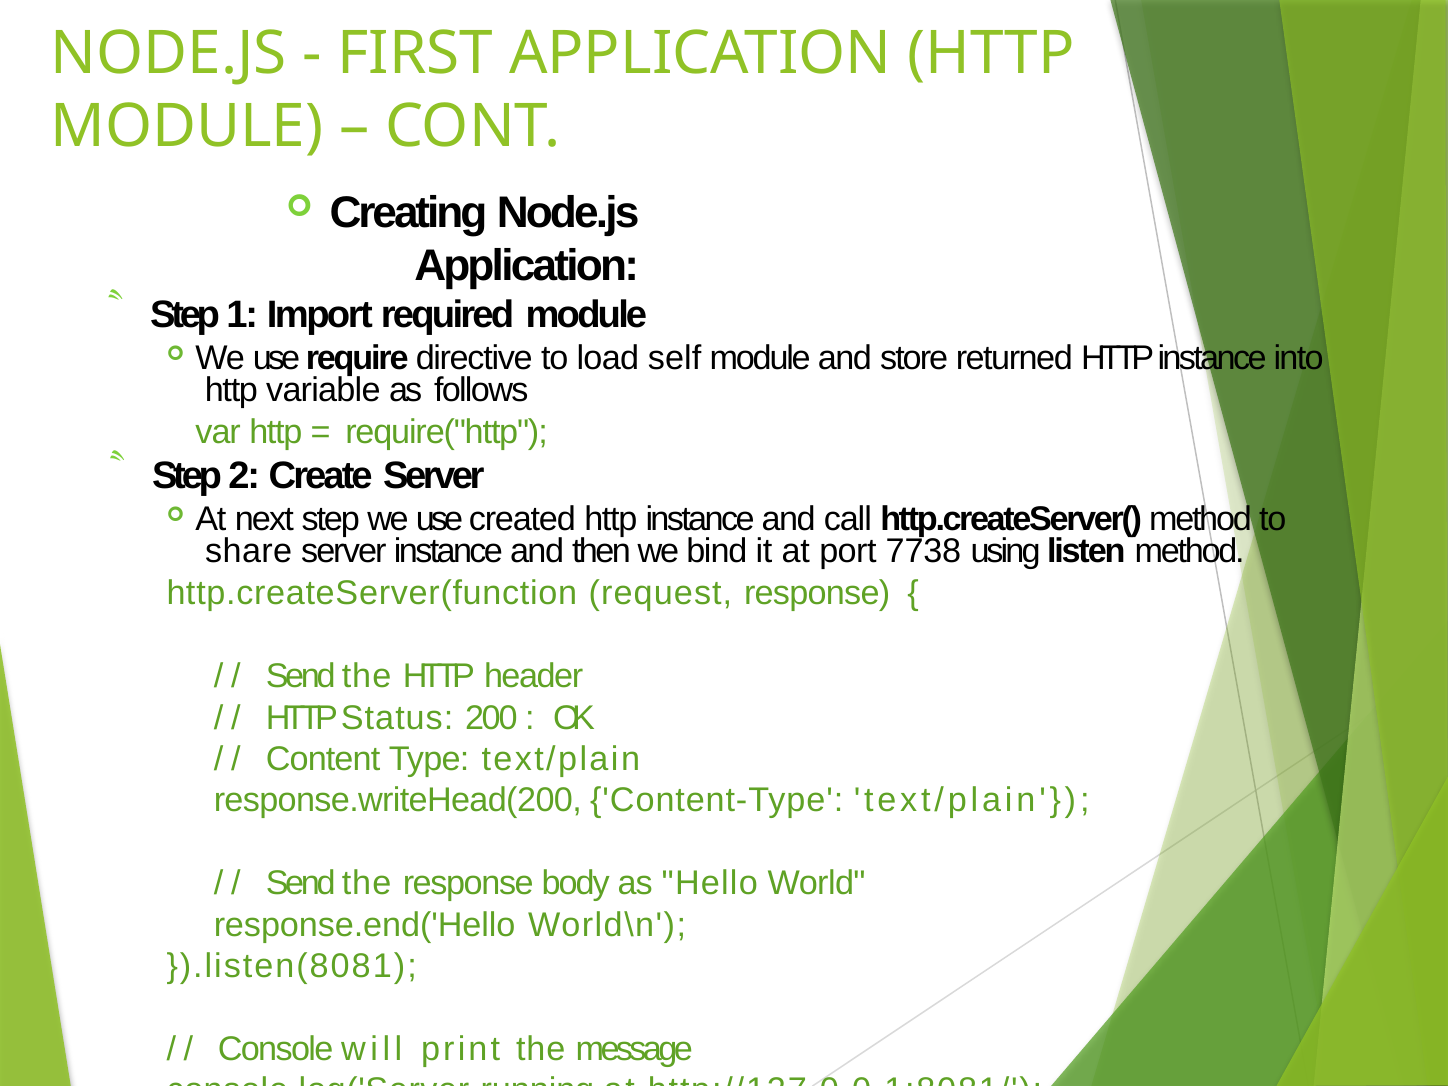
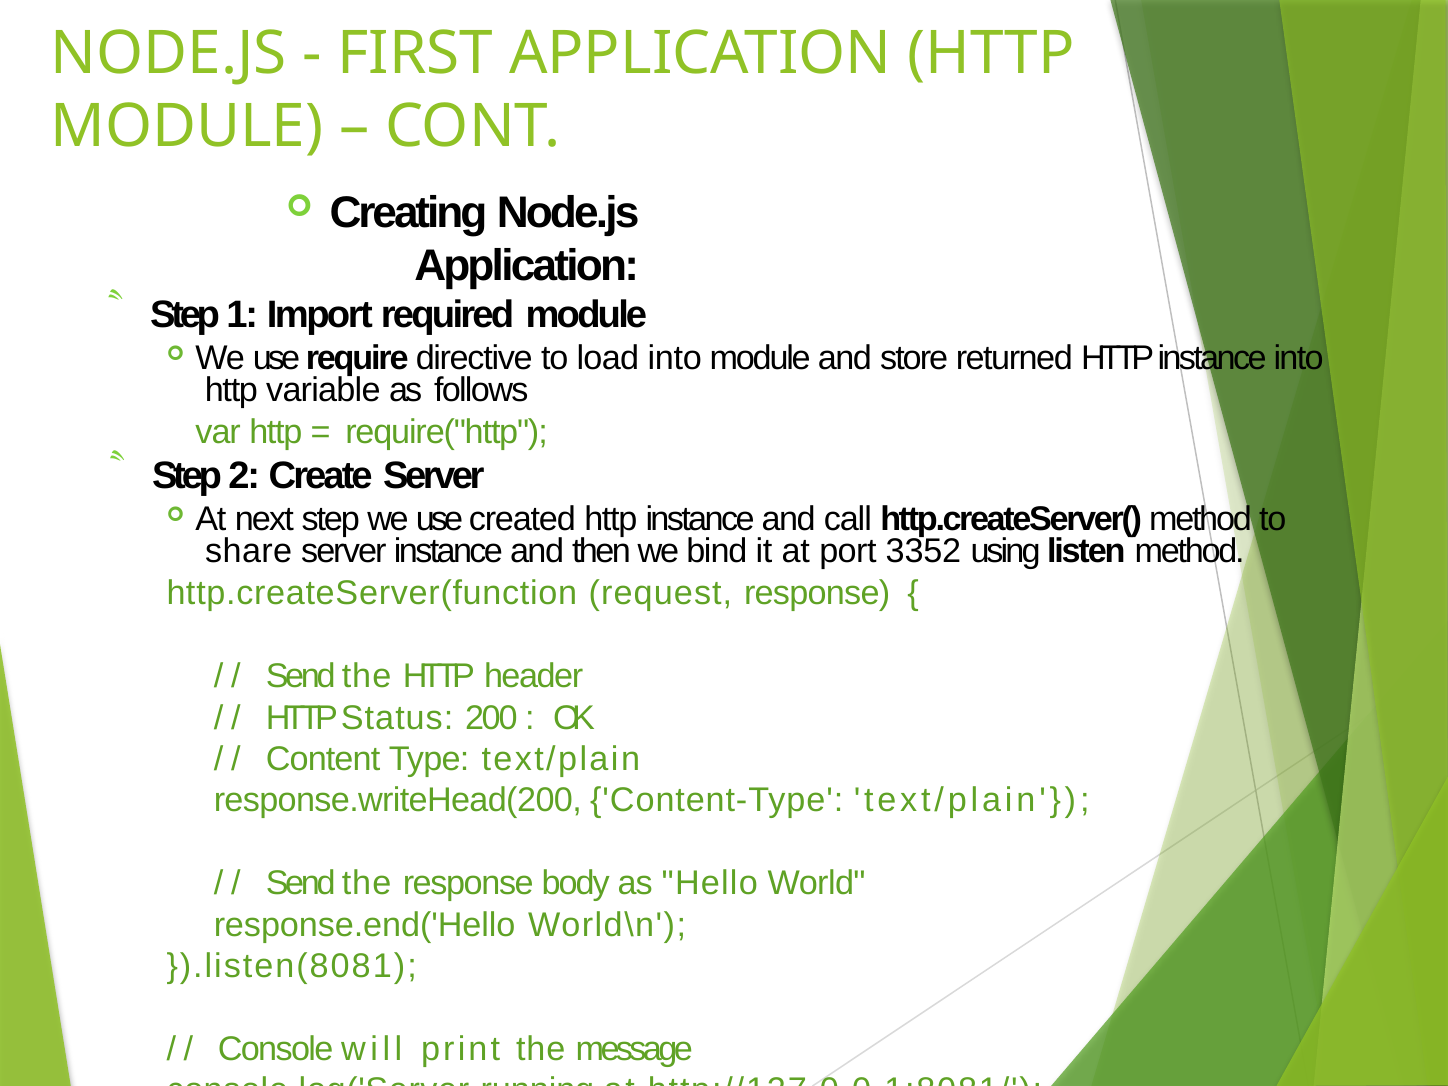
load self: self -> into
7738: 7738 -> 3352
